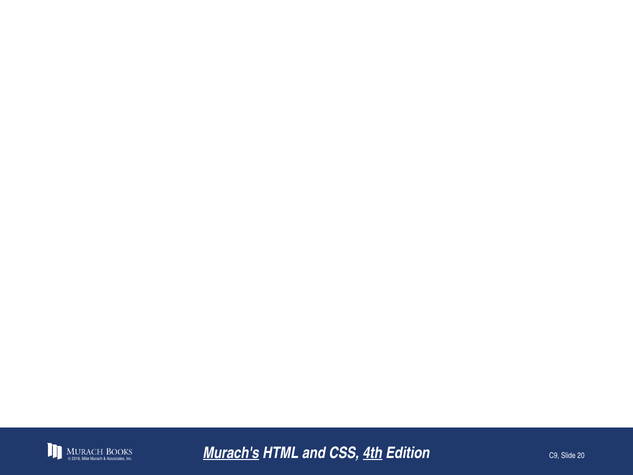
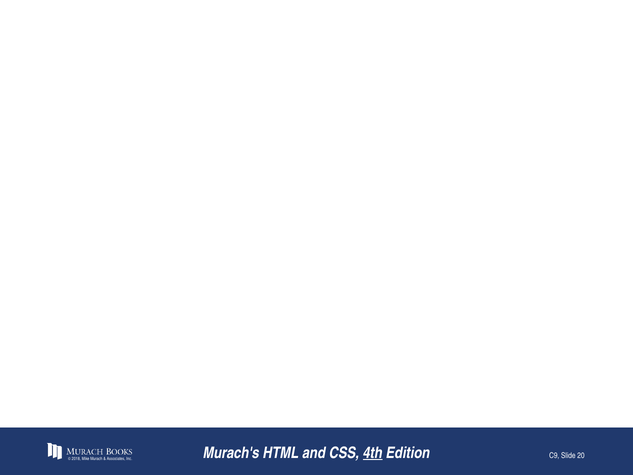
Murach's underline: present -> none
